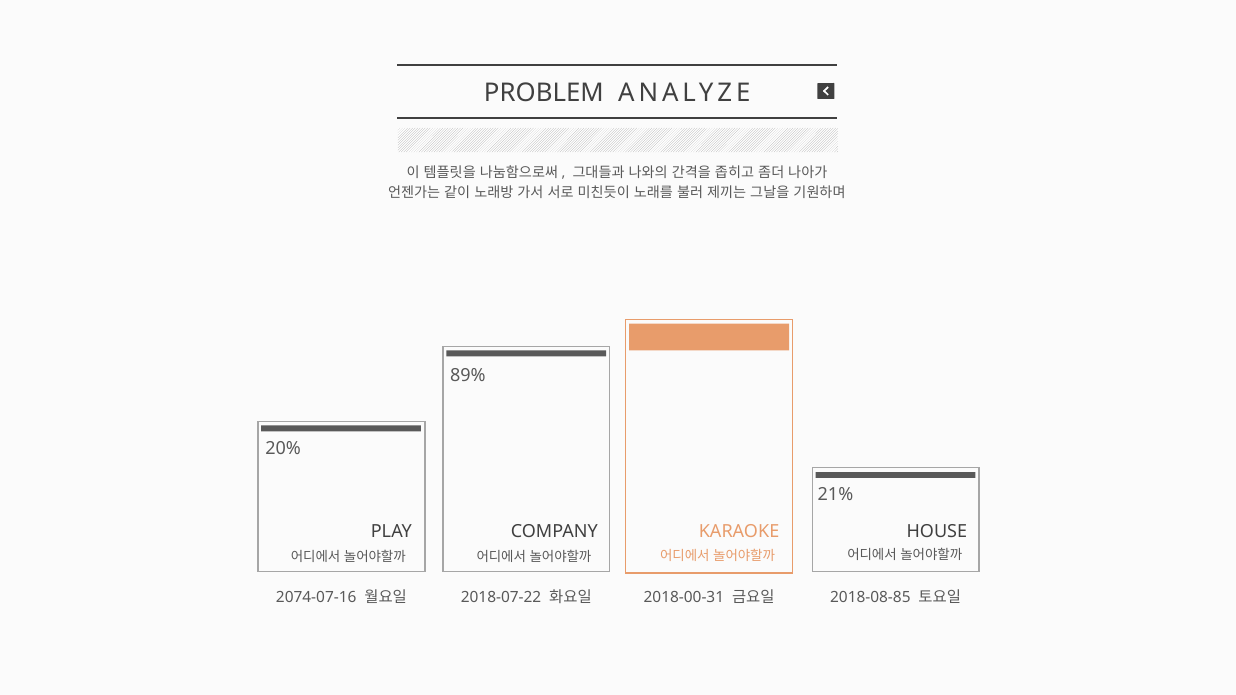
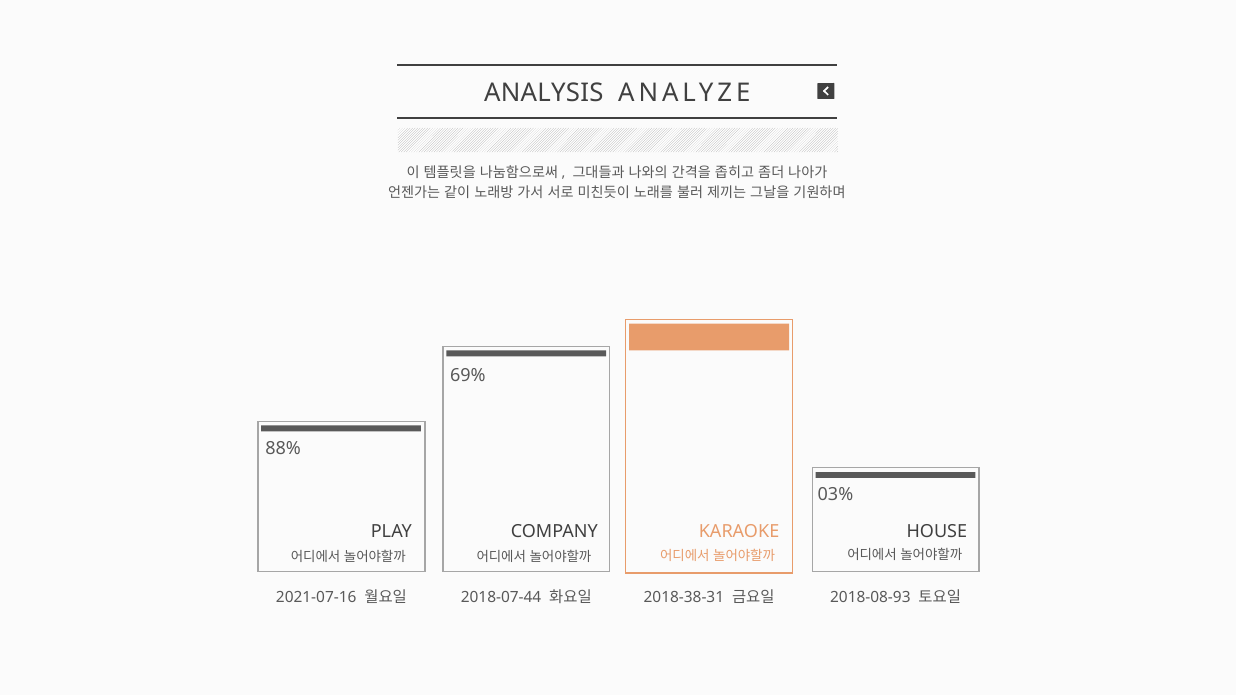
PROBLEM: PROBLEM -> ANALYSIS
89%: 89% -> 69%
20%: 20% -> 88%
21%: 21% -> 03%
2074-07-16: 2074-07-16 -> 2021-07-16
2018-07-22: 2018-07-22 -> 2018-07-44
2018-00-31: 2018-00-31 -> 2018-38-31
2018-08-85: 2018-08-85 -> 2018-08-93
